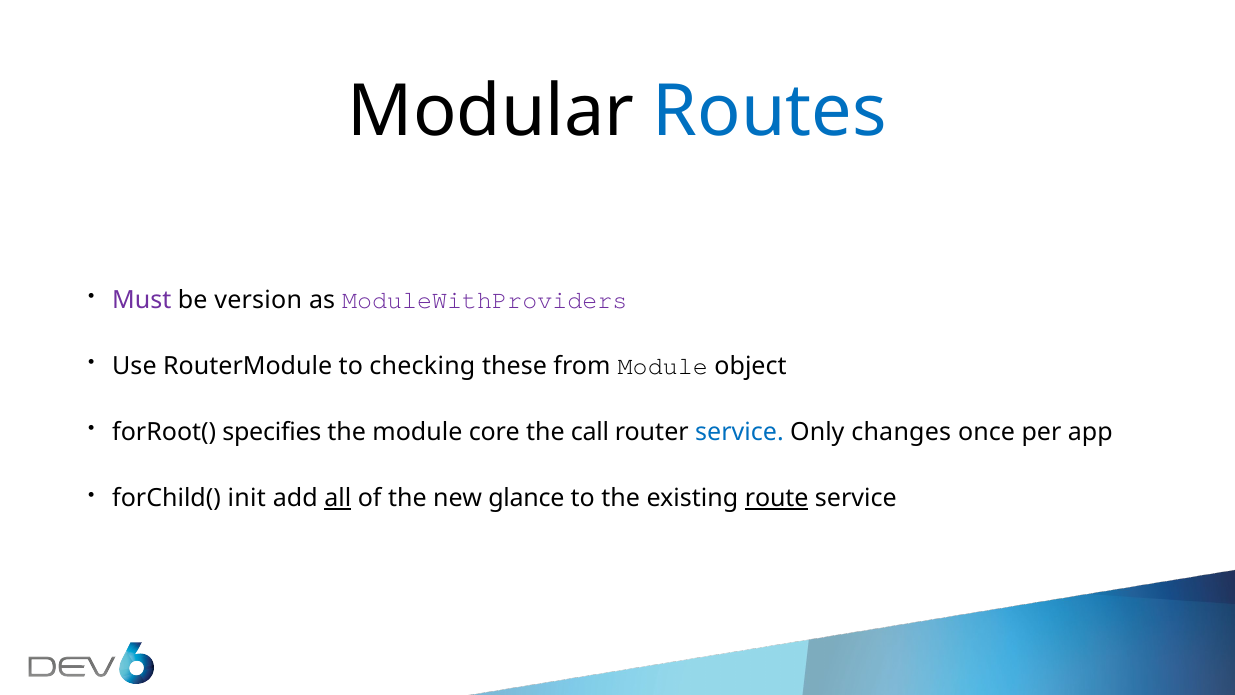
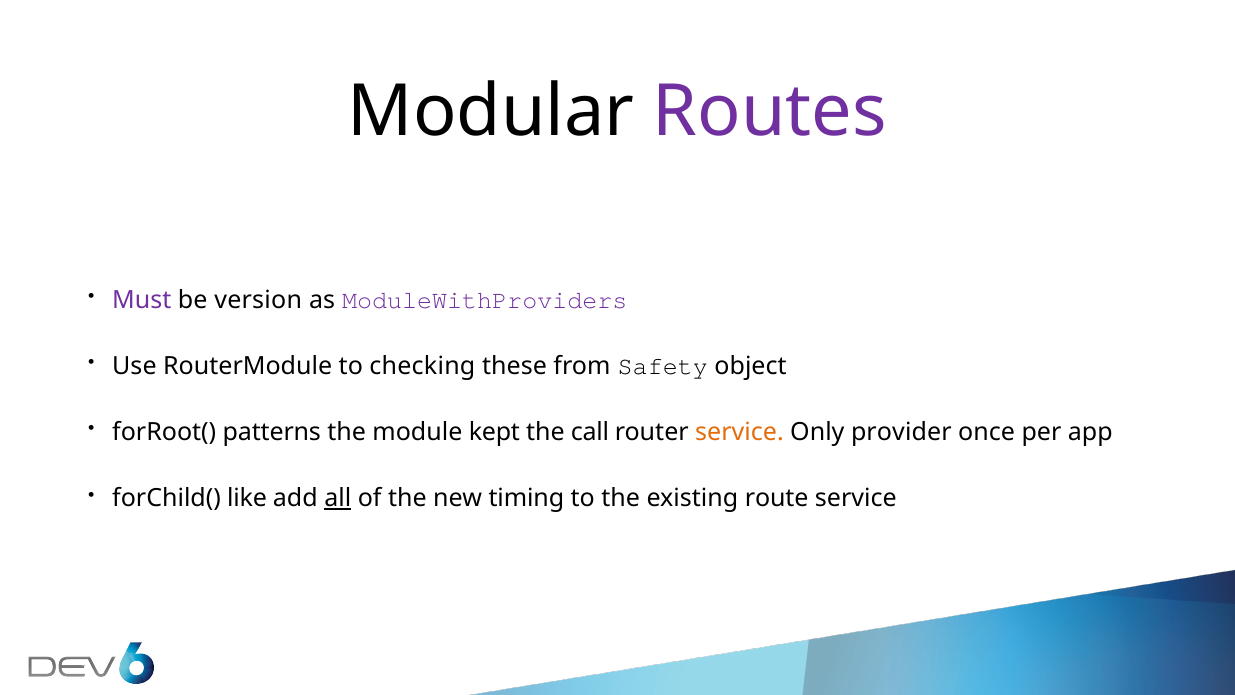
Routes colour: blue -> purple
from Module: Module -> Safety
specifies: specifies -> patterns
core: core -> kept
service at (739, 432) colour: blue -> orange
changes: changes -> provider
init: init -> like
glance: glance -> timing
route underline: present -> none
